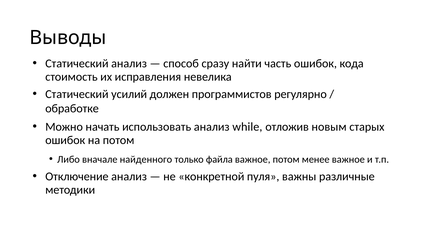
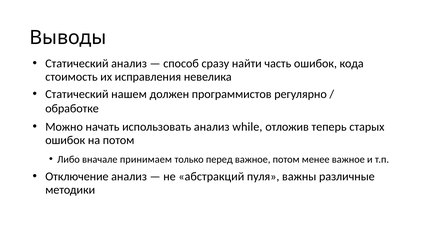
усилий: усилий -> нашем
новым: новым -> теперь
найденного: найденного -> принимаем
файла: файла -> перед
конкретной: конкретной -> абстракций
